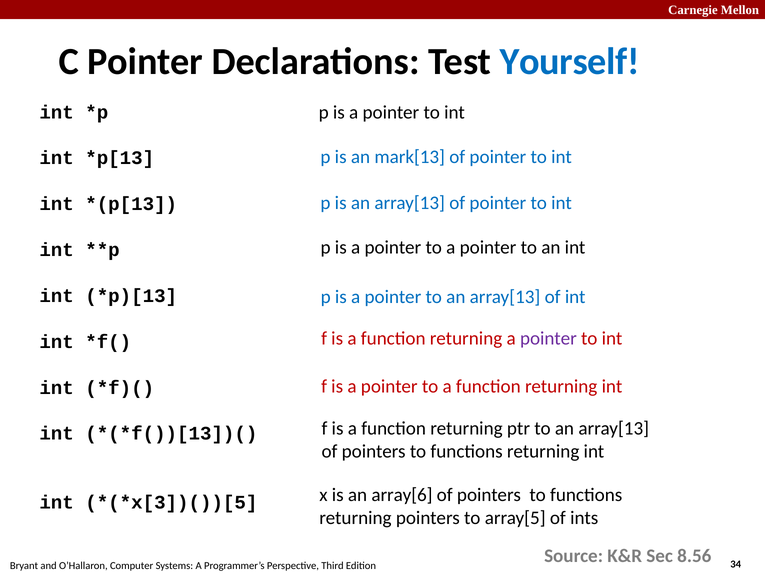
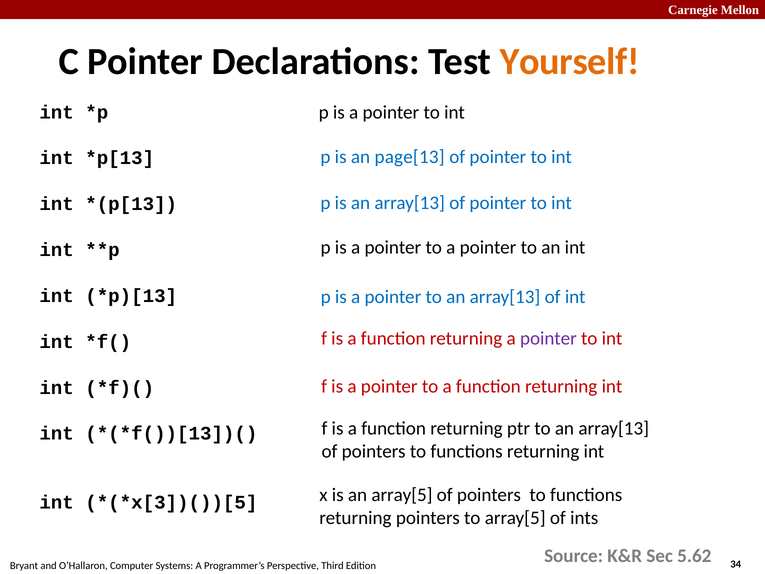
Yourself colour: blue -> orange
mark[13: mark[13 -> page[13
an array[6: array[6 -> array[5
8.56: 8.56 -> 5.62
